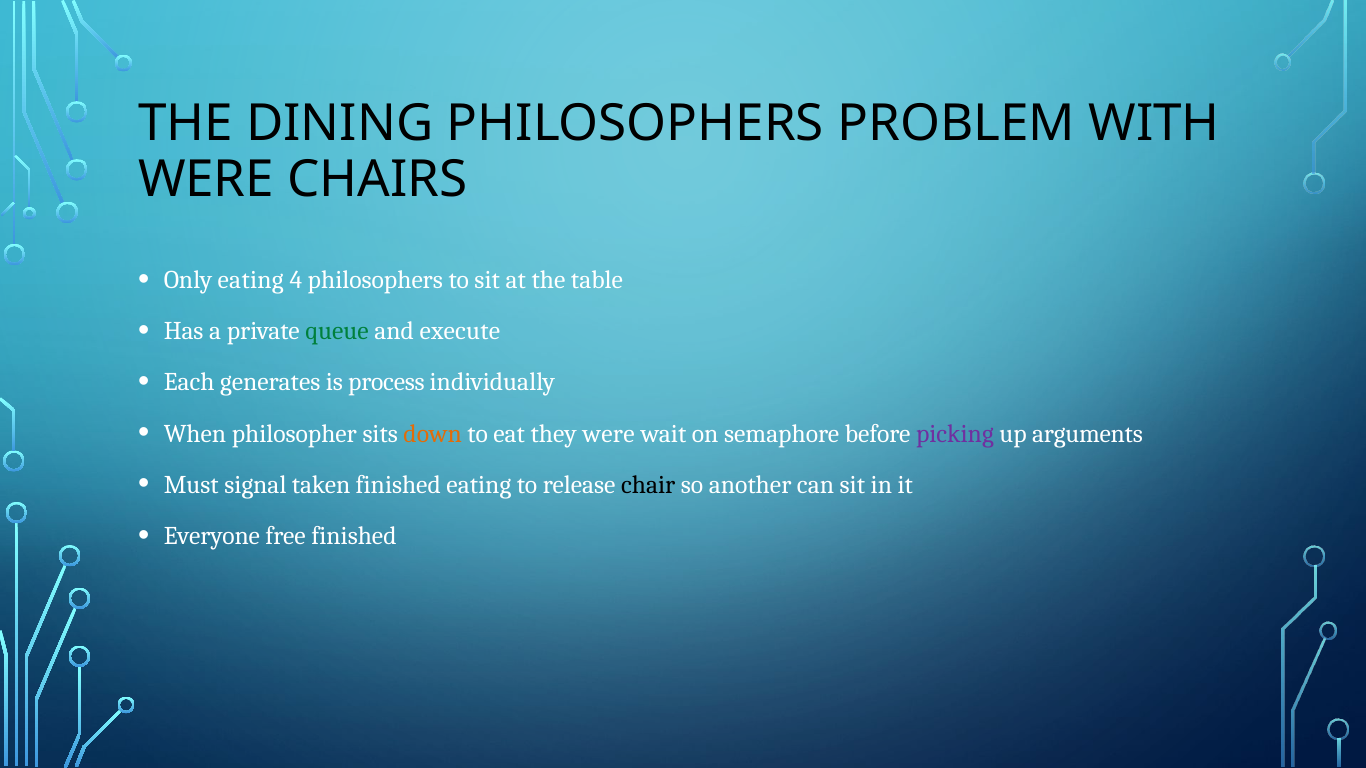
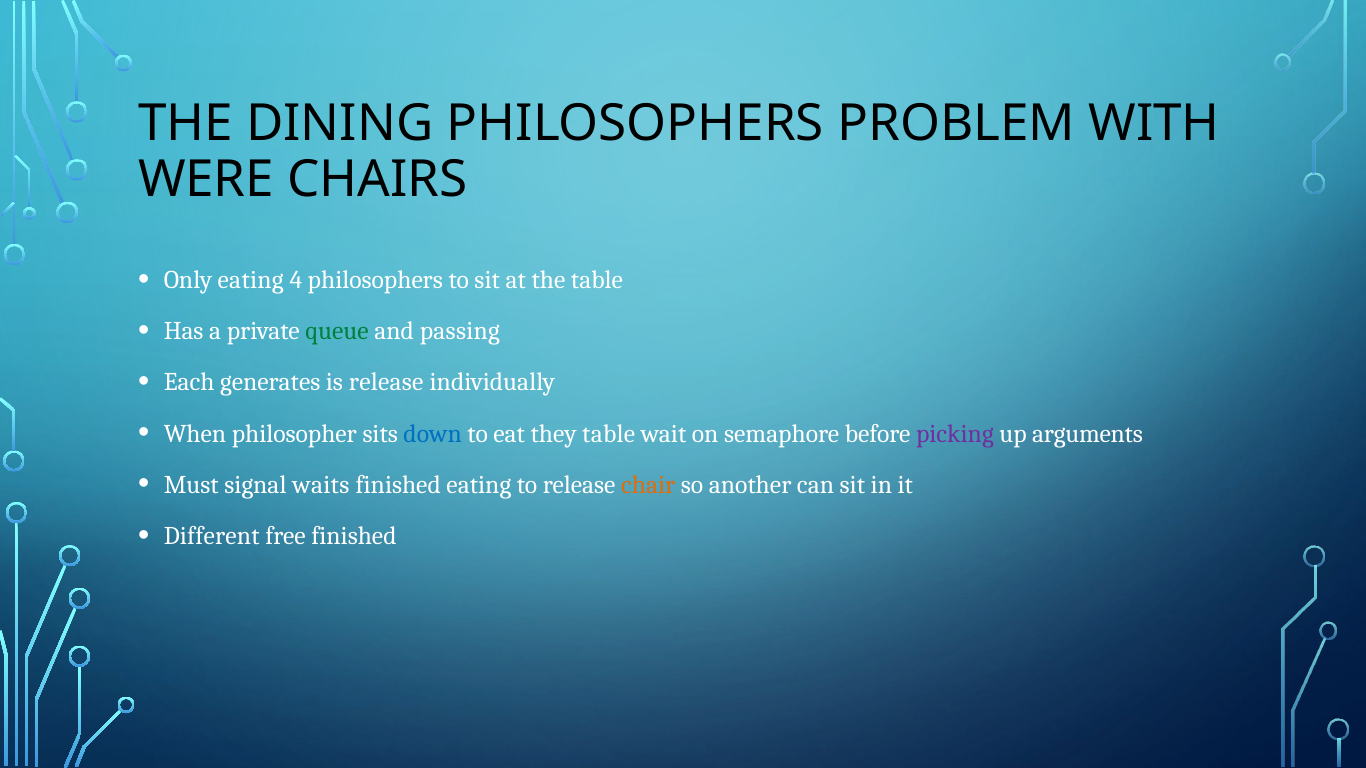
execute: execute -> passing
is process: process -> release
down colour: orange -> blue
they were: were -> table
taken: taken -> waits
chair colour: black -> orange
Everyone: Everyone -> Different
